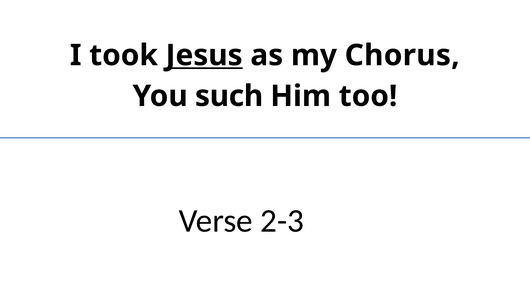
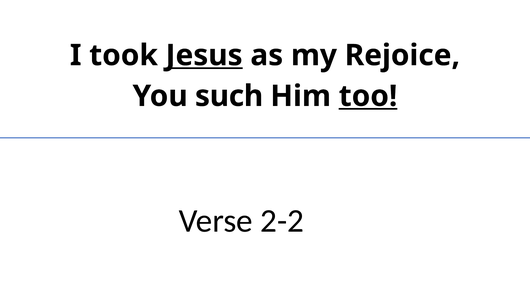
Chorus: Chorus -> Rejoice
too underline: none -> present
2-3: 2-3 -> 2-2
